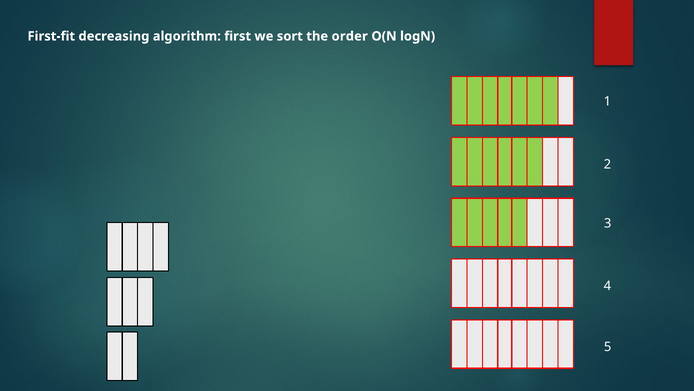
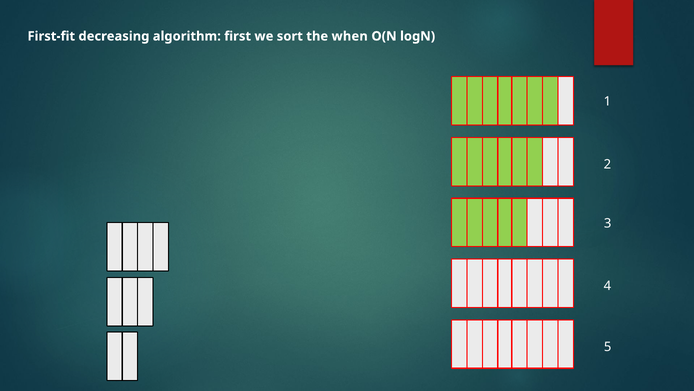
order: order -> when
